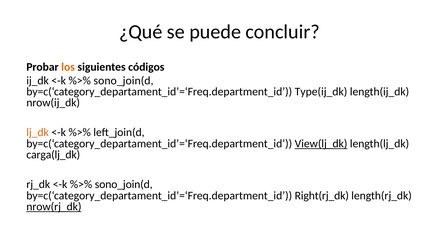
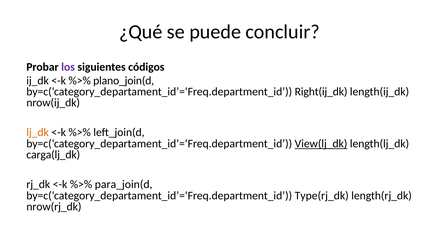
los colour: orange -> purple
sono_join(d at (124, 81): sono_join(d -> plano_join(d
Type(ij_dk: Type(ij_dk -> Right(ij_dk
sono_join(d at (124, 184): sono_join(d -> para_join(d
Right(rj_dk: Right(rj_dk -> Type(rj_dk
nrow(rj_dk underline: present -> none
